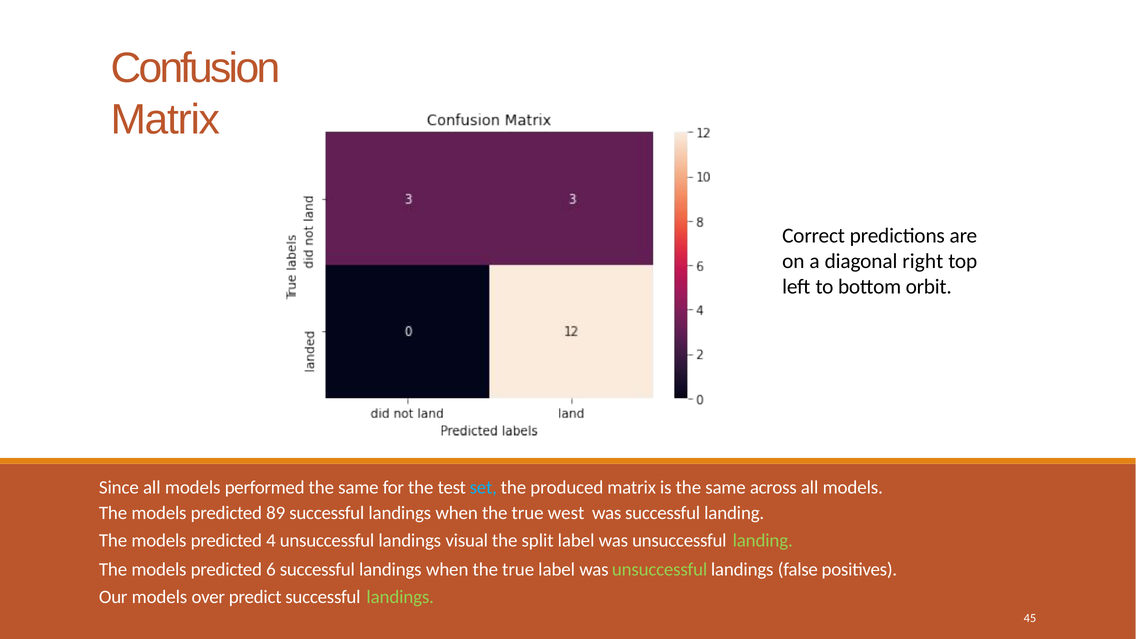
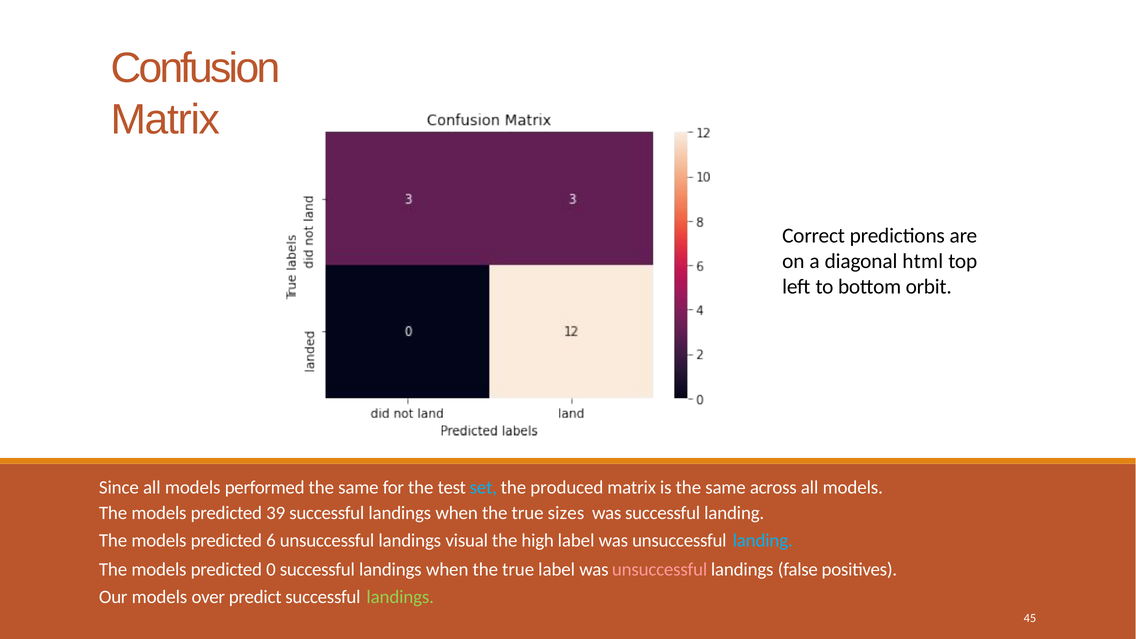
right: right -> html
89: 89 -> 39
west: west -> sizes
4: 4 -> 6
split: split -> high
landing at (763, 540) colour: light green -> light blue
6: 6 -> 0
unsuccessful at (660, 570) colour: light green -> pink
